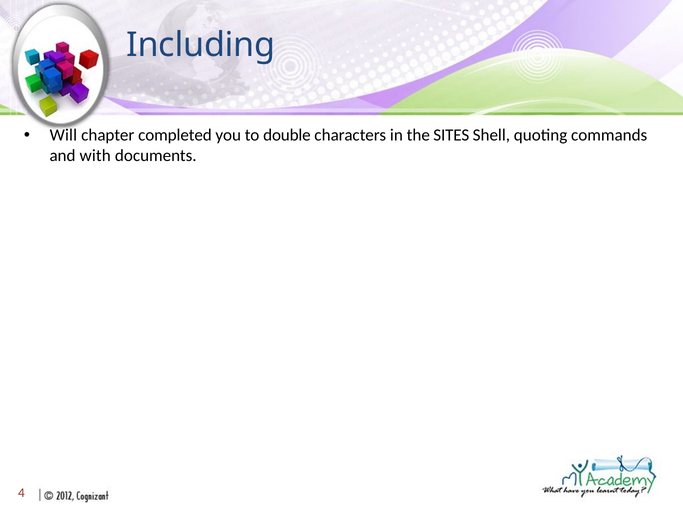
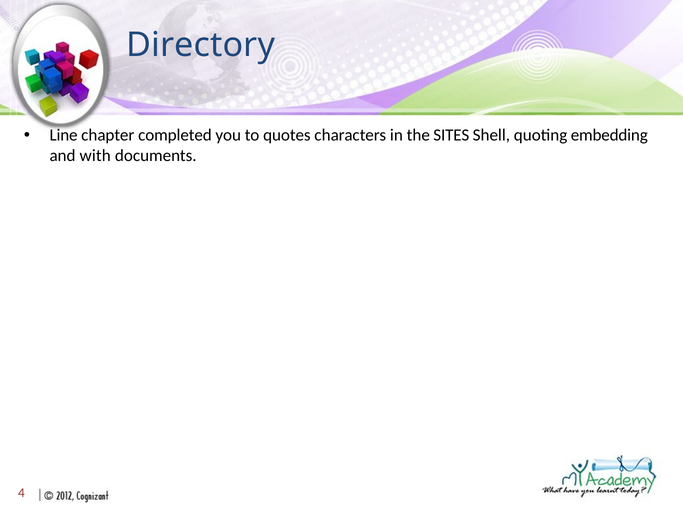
Including: Including -> Directory
Will: Will -> Line
double: double -> quotes
commands: commands -> embedding
